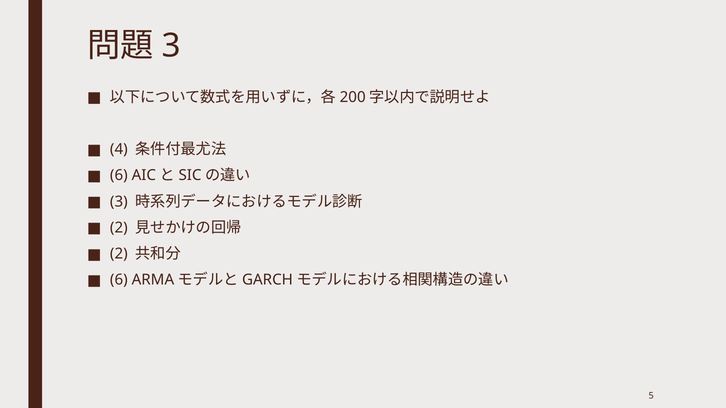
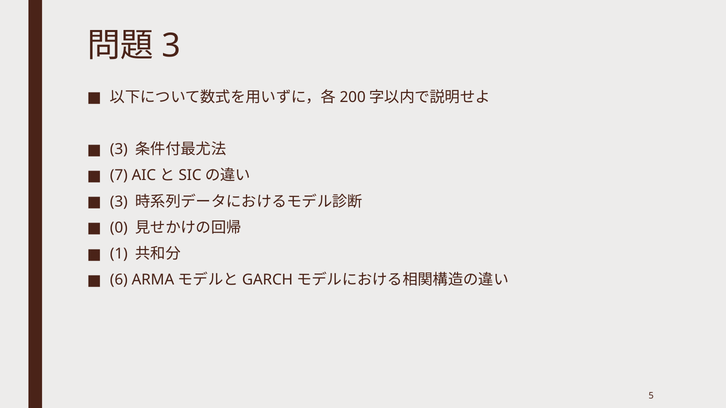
4 at (119, 149): 4 -> 3
6 at (119, 176): 6 -> 7
2 at (119, 228): 2 -> 0
2 at (119, 254): 2 -> 1
